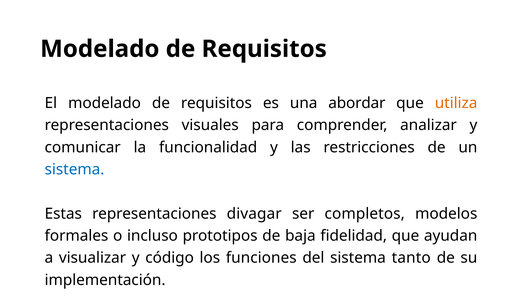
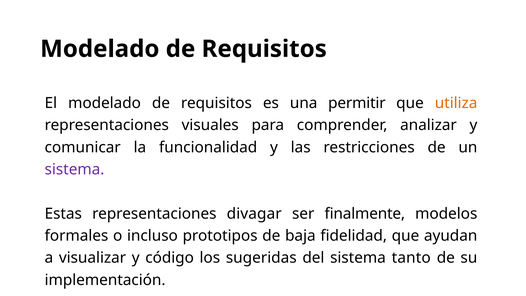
abordar: abordar -> permitir
sistema at (75, 169) colour: blue -> purple
completos: completos -> finalmente
funciones: funciones -> sugeridas
